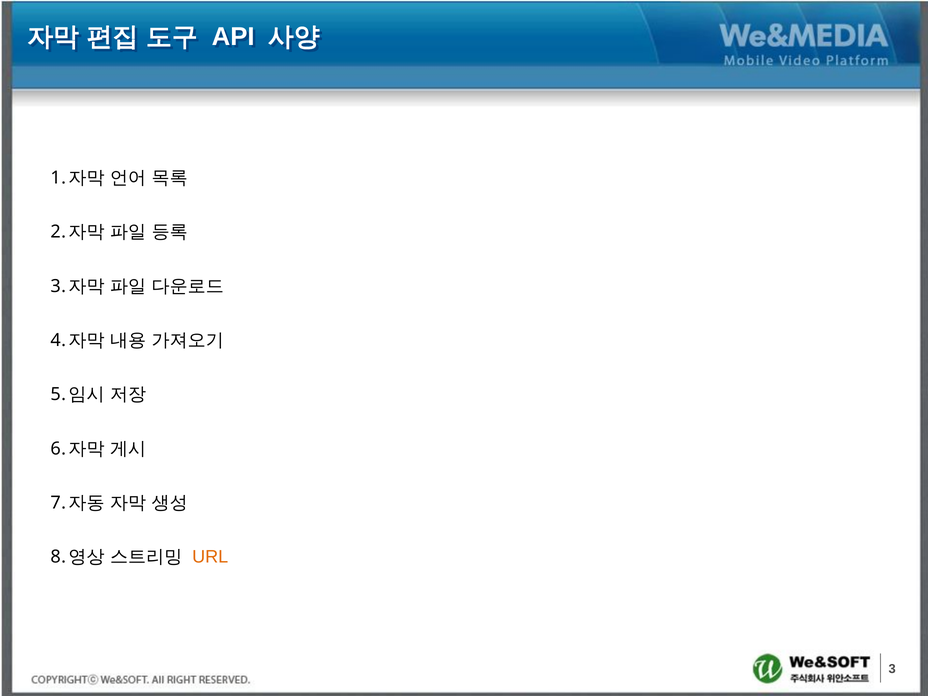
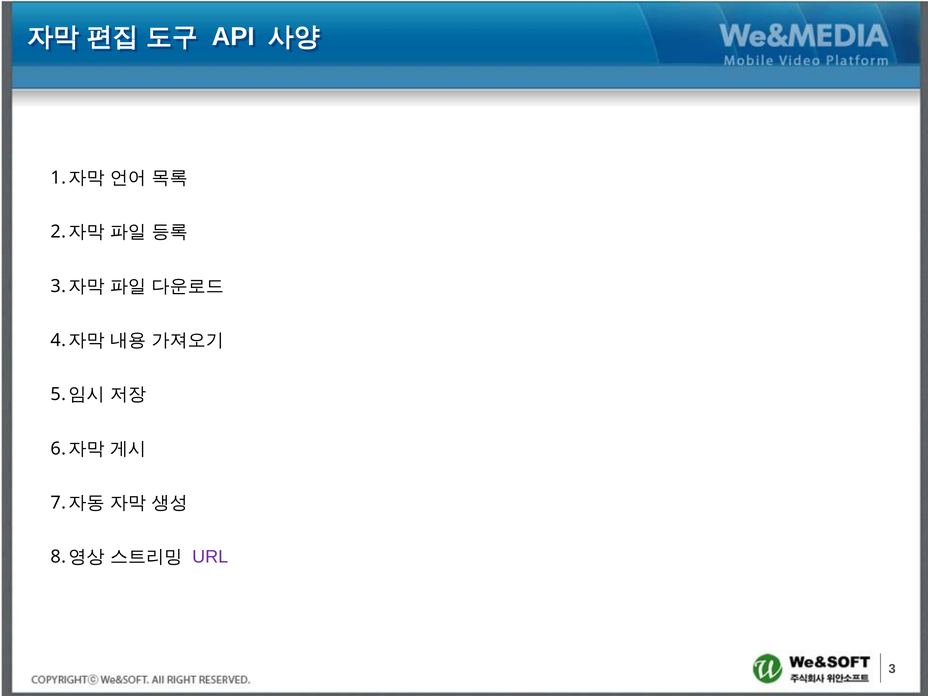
URL colour: orange -> purple
